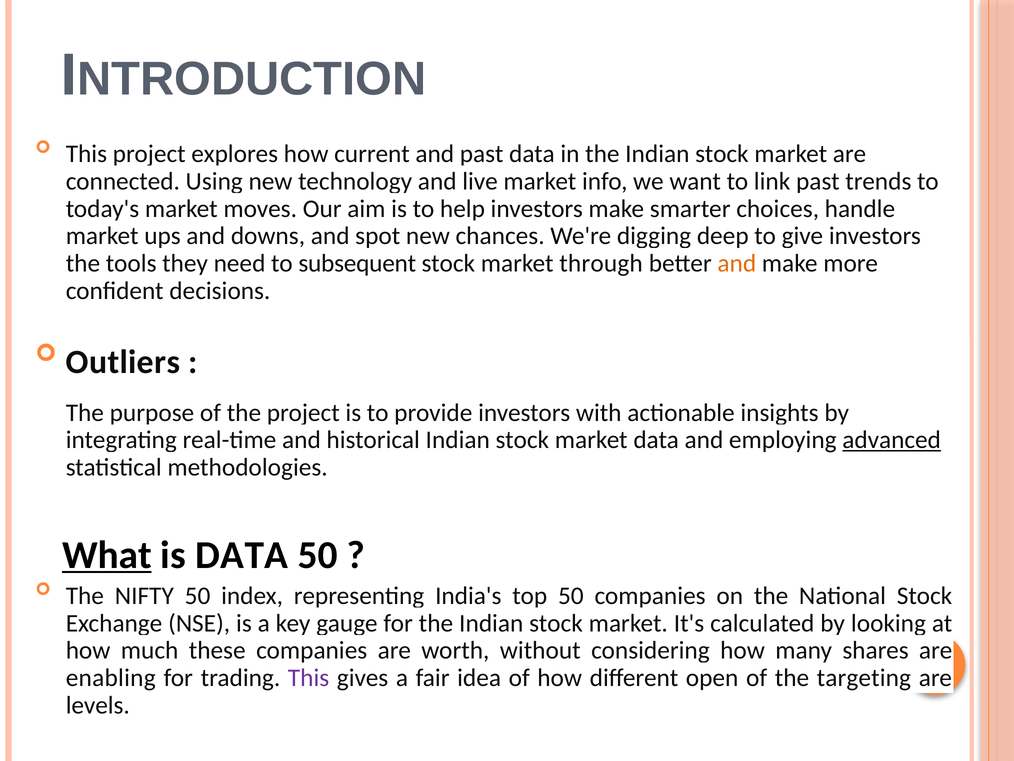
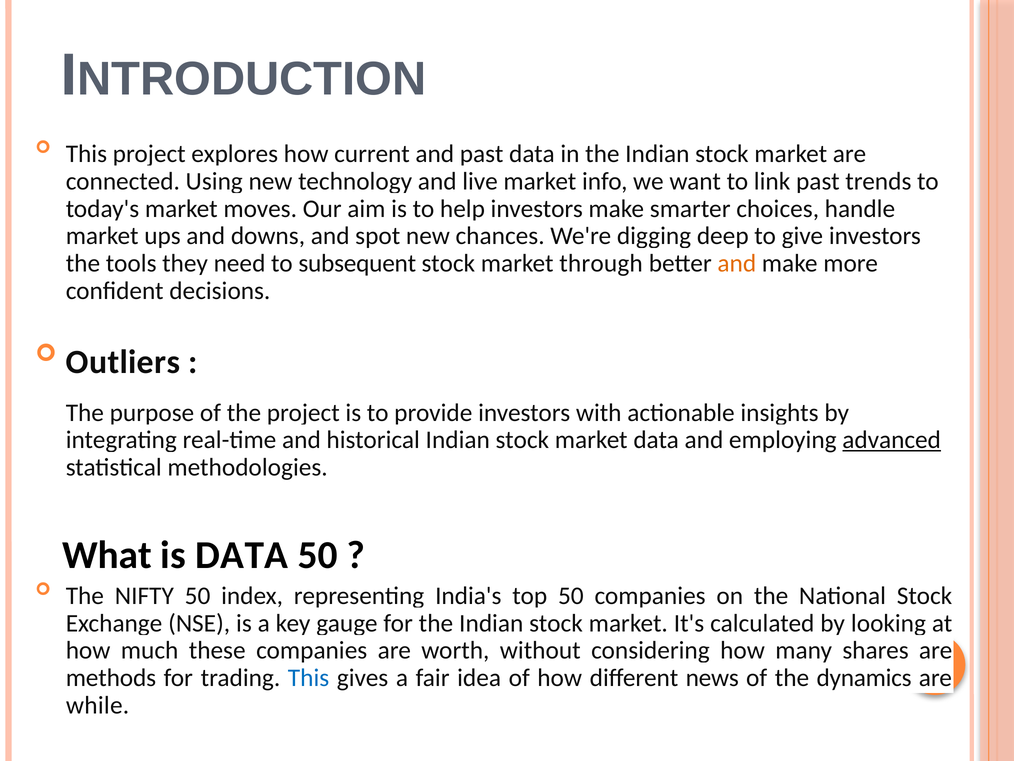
What underline: present -> none
enabling: enabling -> methods
This at (309, 678) colour: purple -> blue
open: open -> news
targeting: targeting -> dynamics
levels: levels -> while
